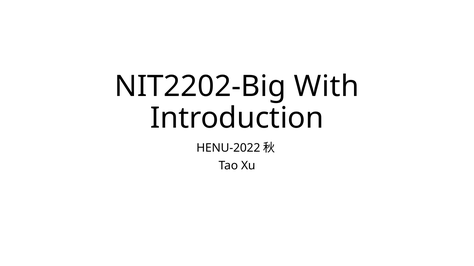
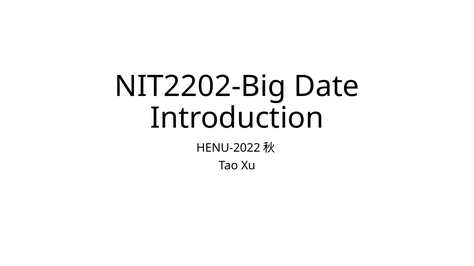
With: With -> Date
